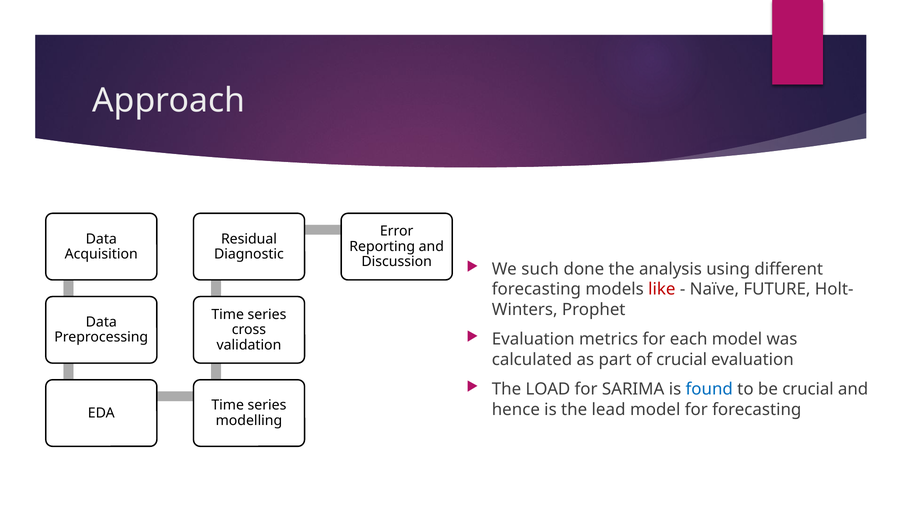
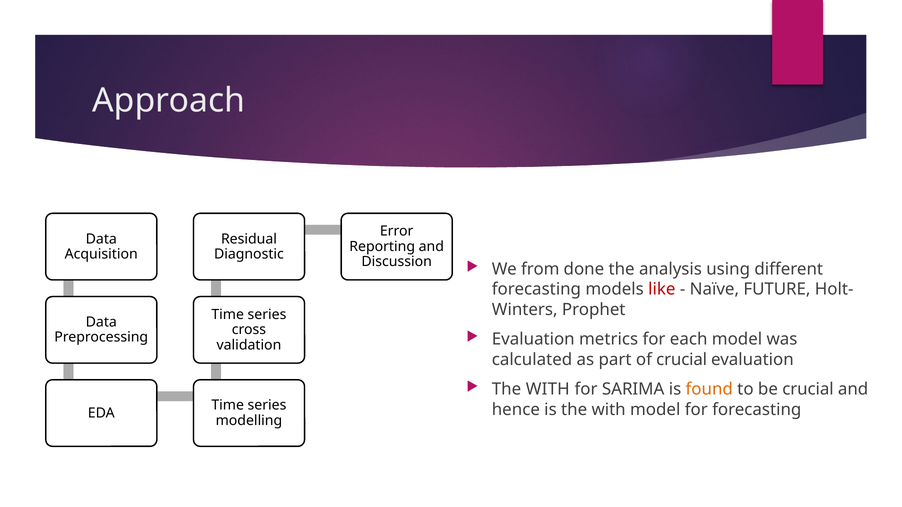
such: such -> from
LOAD at (548, 390): LOAD -> WITH
found colour: blue -> orange
is the lead: lead -> with
